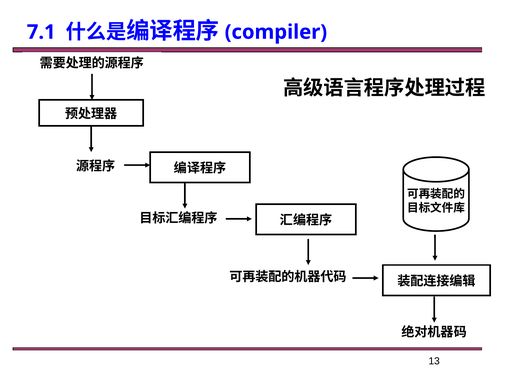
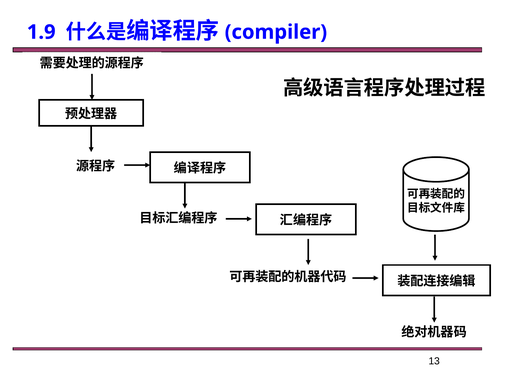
7.1: 7.1 -> 1.9
